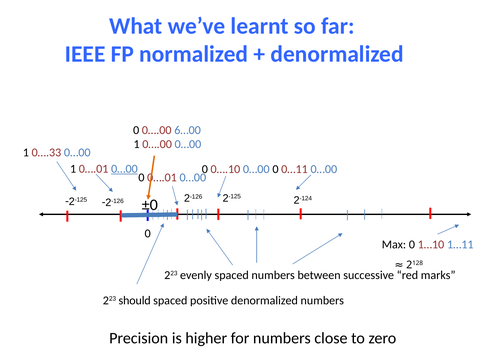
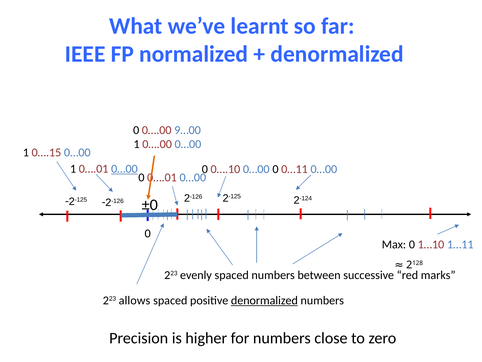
6…00: 6…00 -> 9…00
0….33: 0….33 -> 0….15
should: should -> allows
denormalized at (264, 300) underline: none -> present
